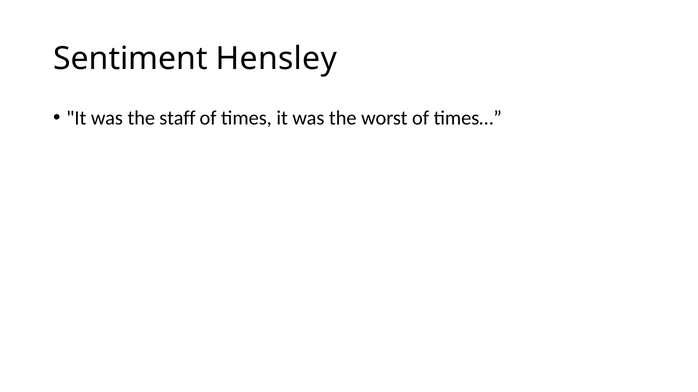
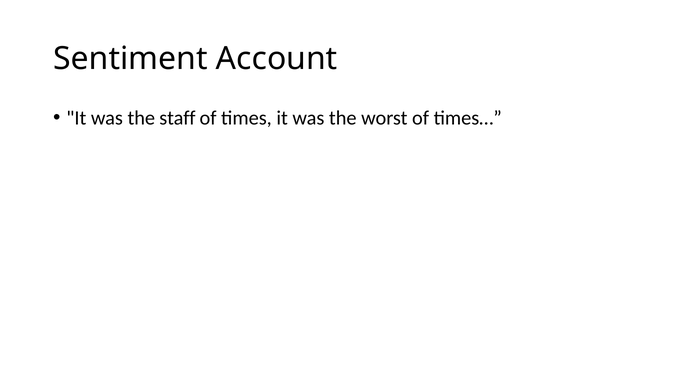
Hensley: Hensley -> Account
